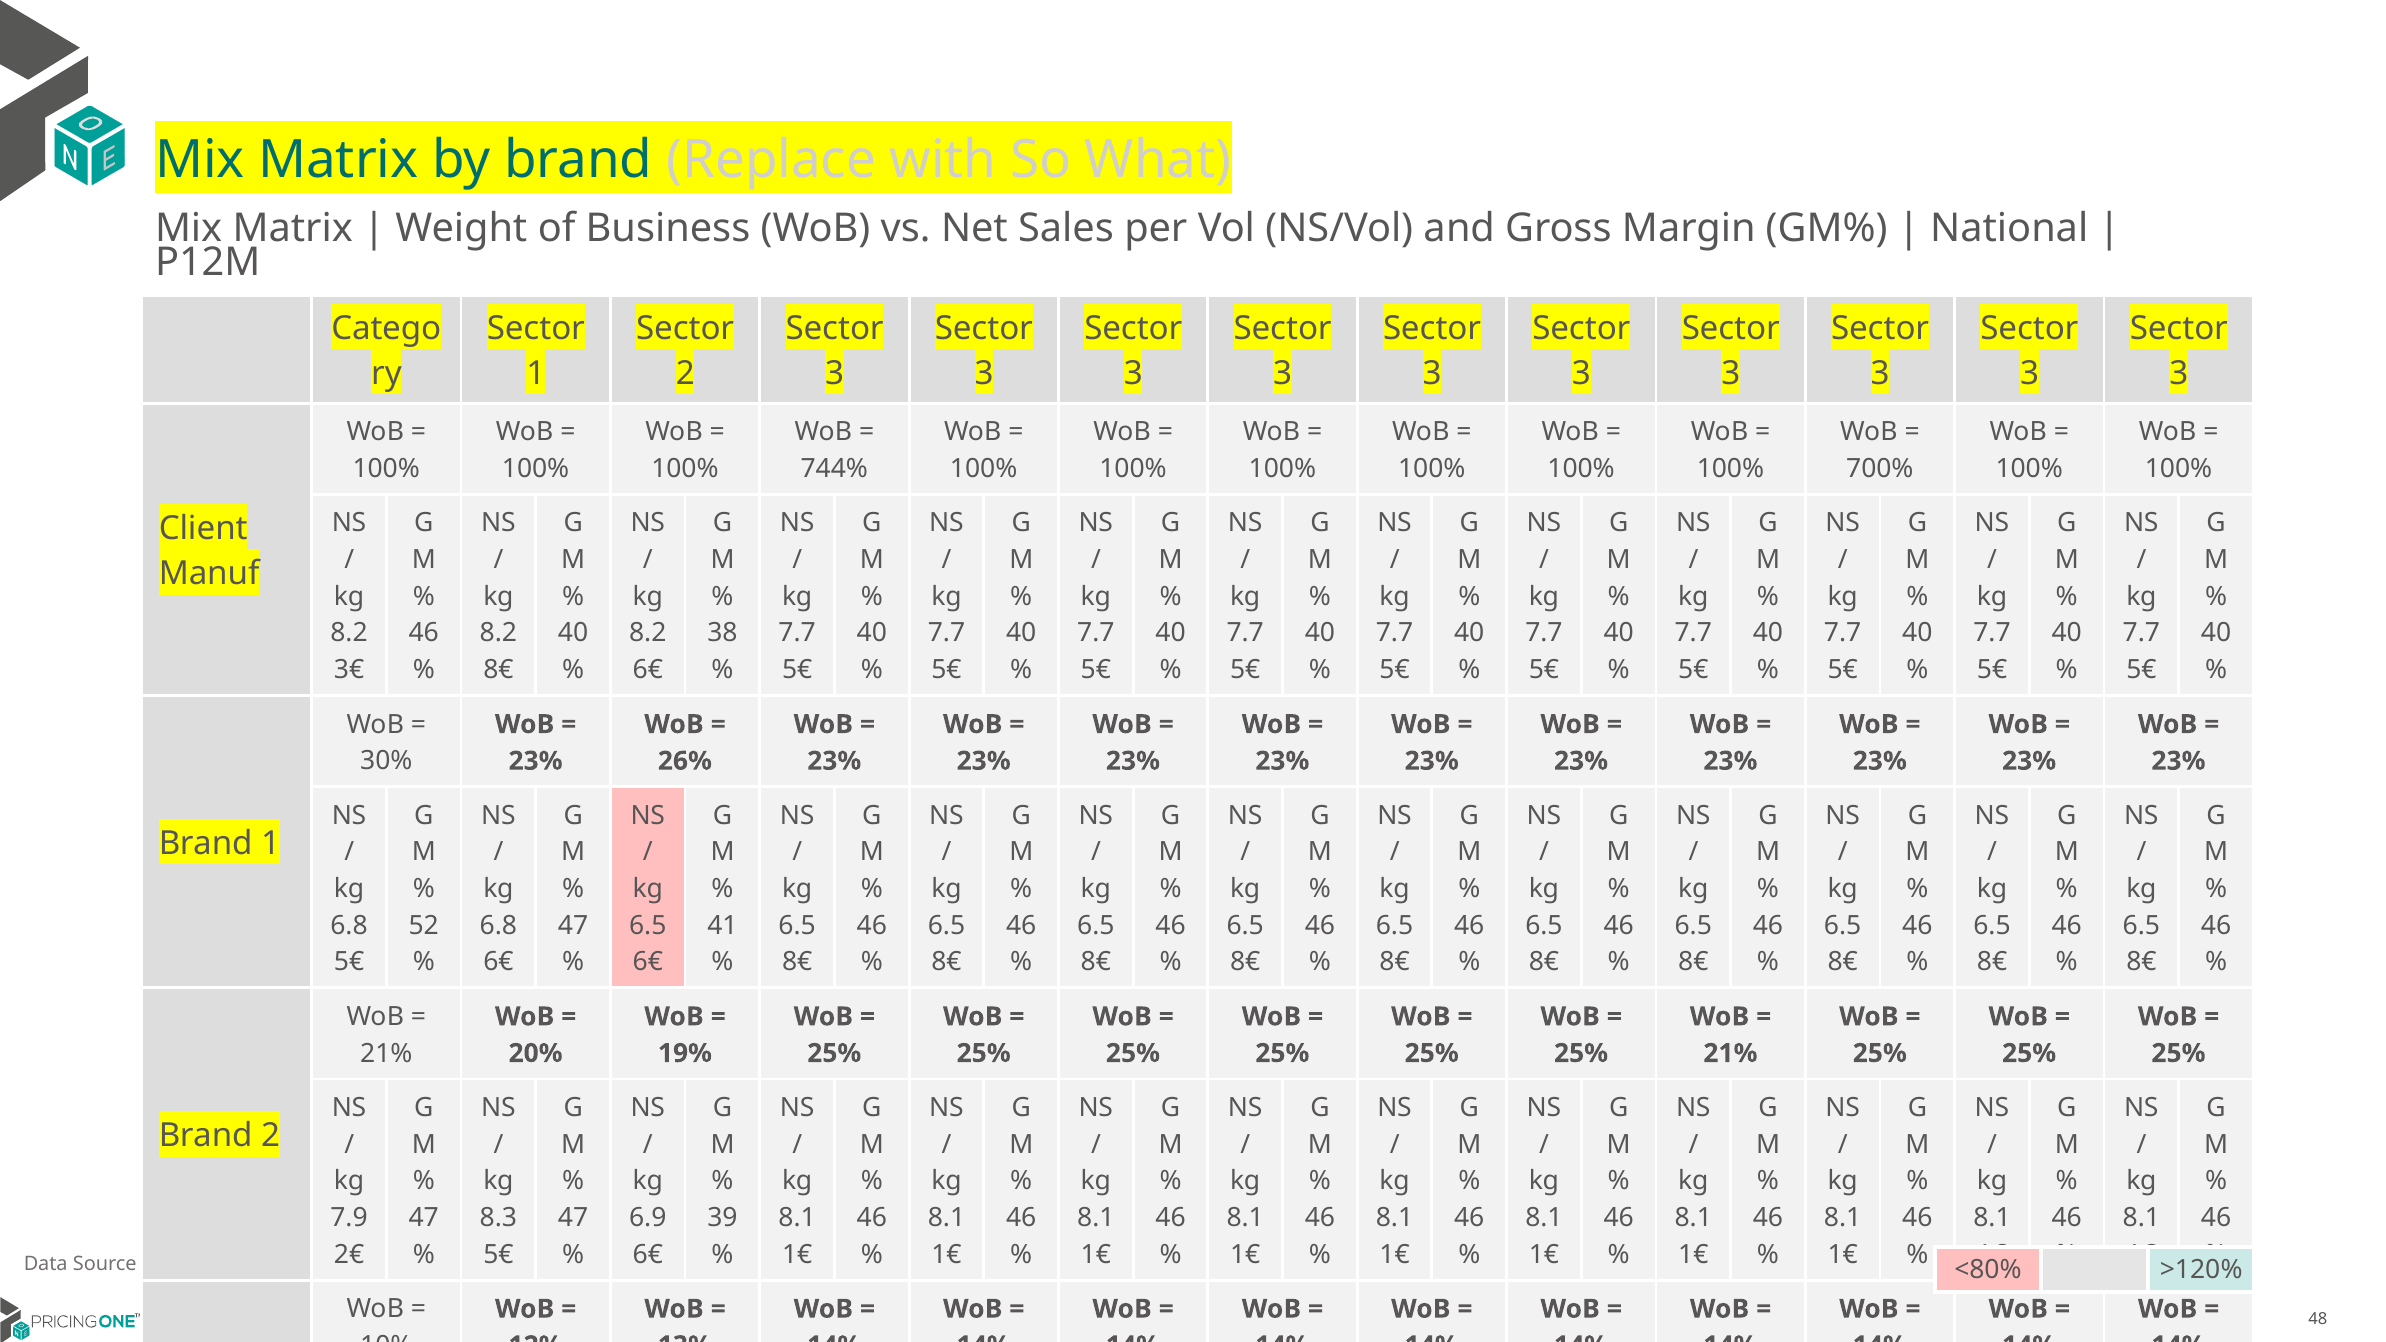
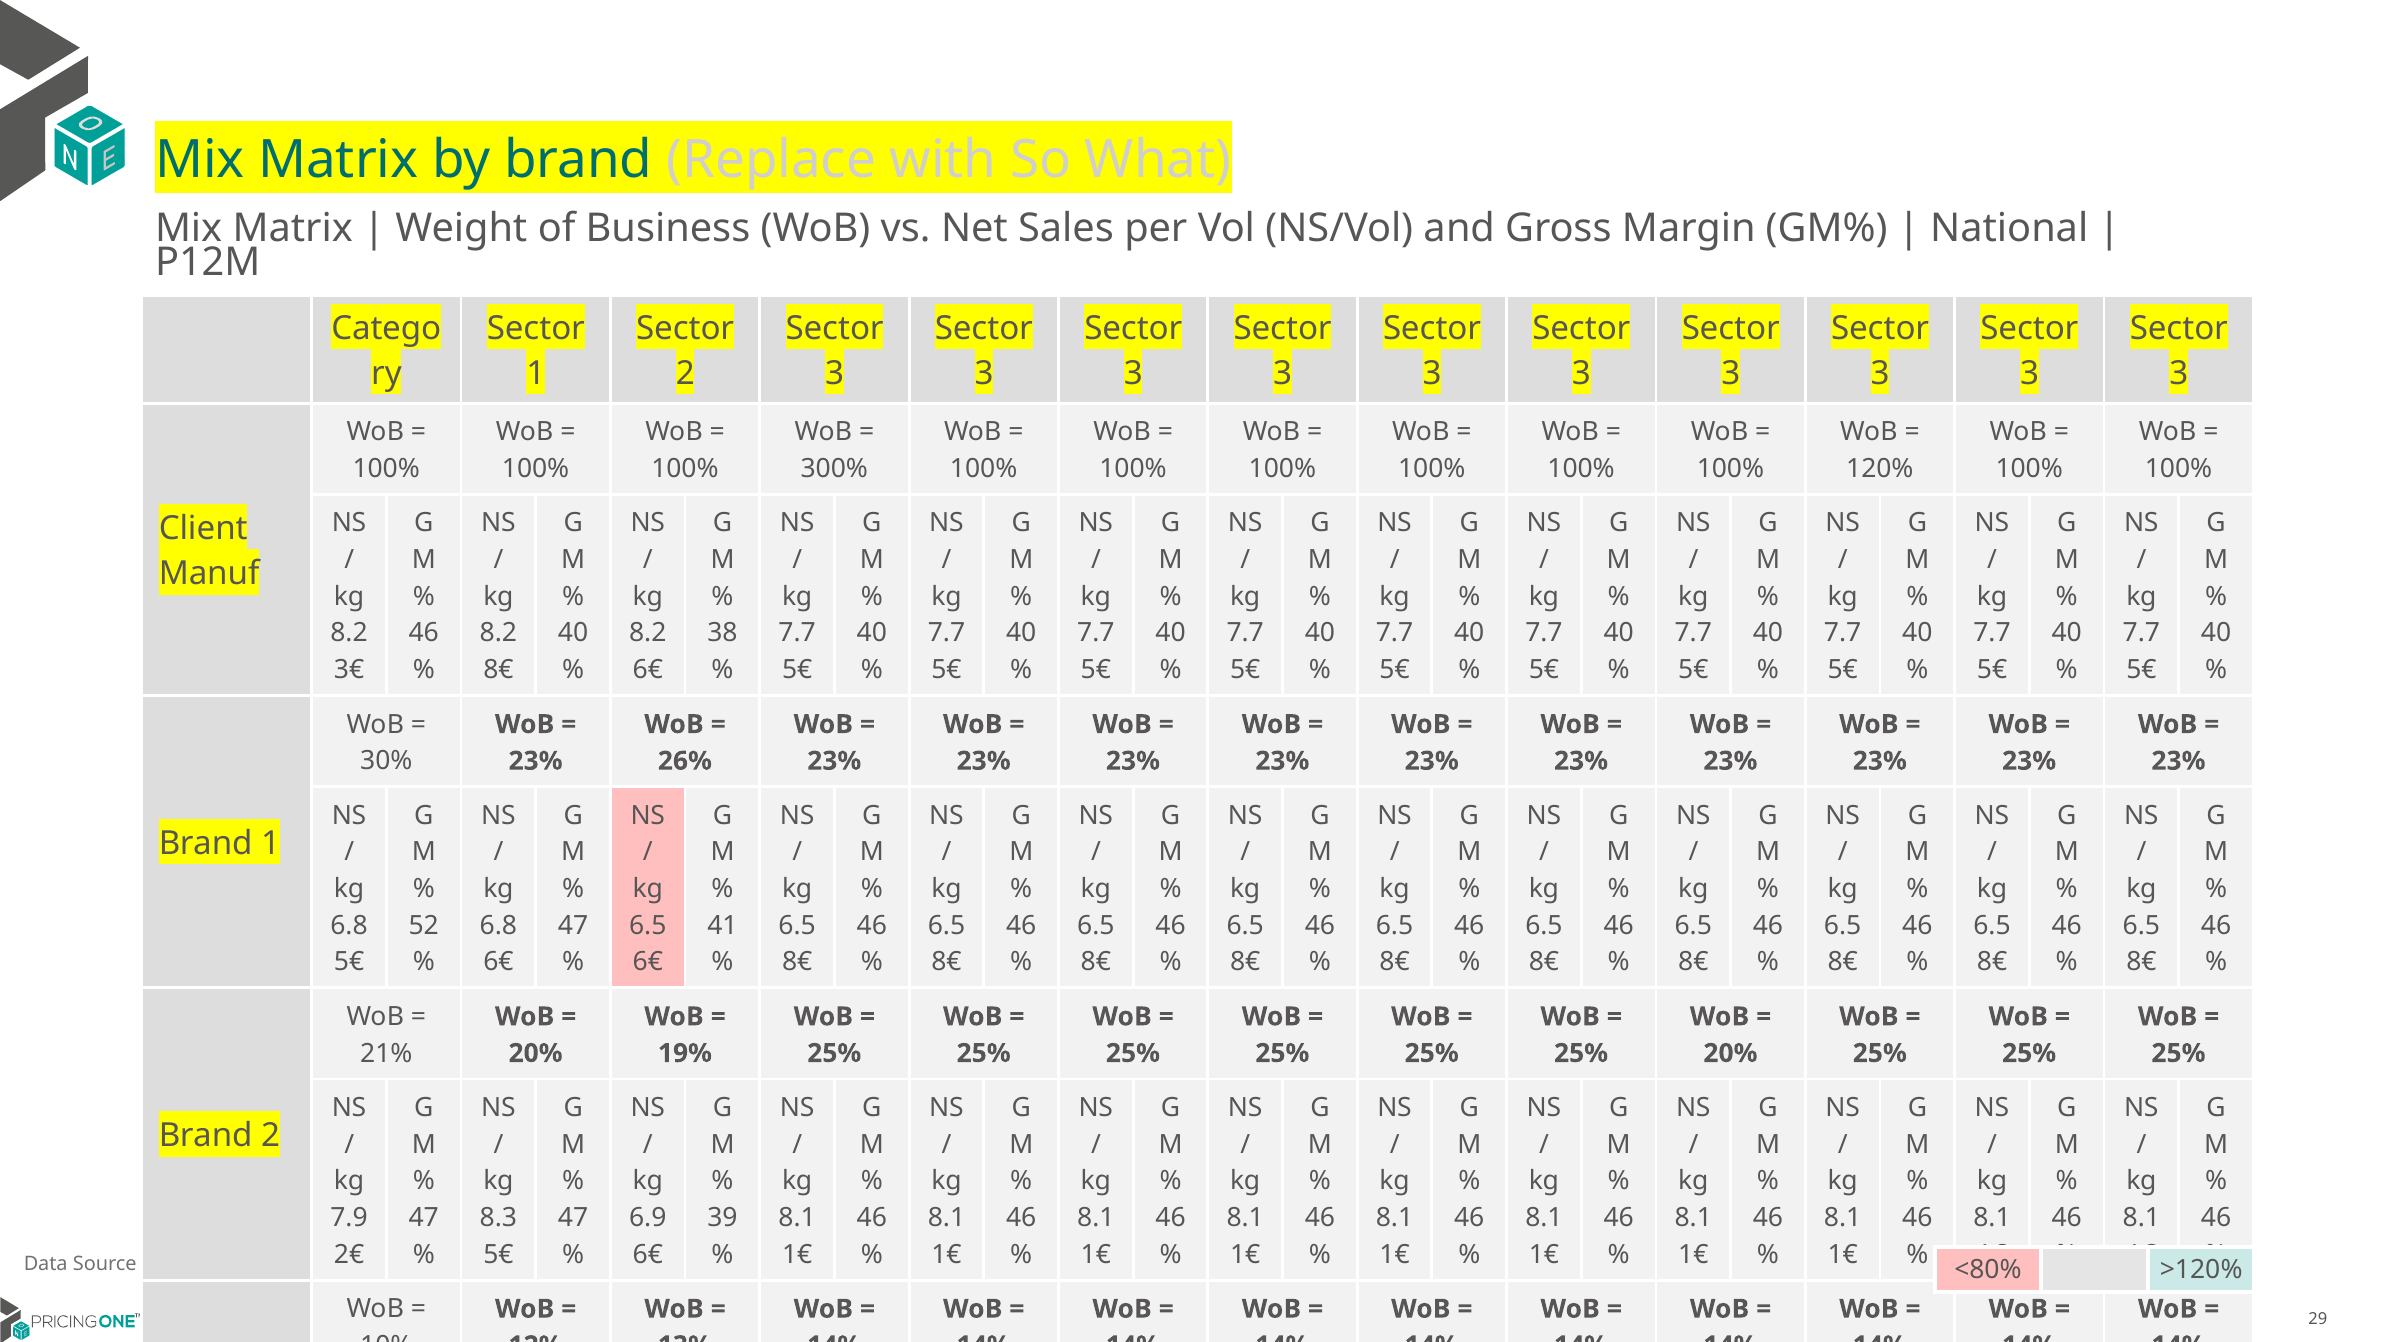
744%: 744% -> 300%
700%: 700% -> 120%
21% at (1730, 1053): 21% -> 20%
48: 48 -> 29
